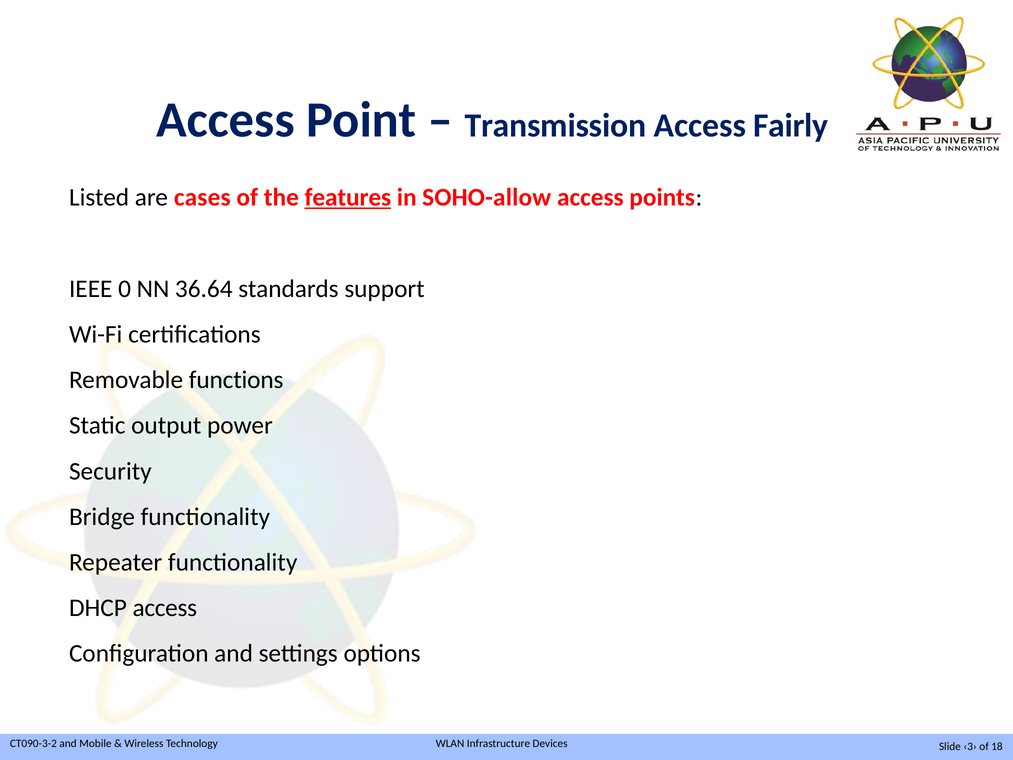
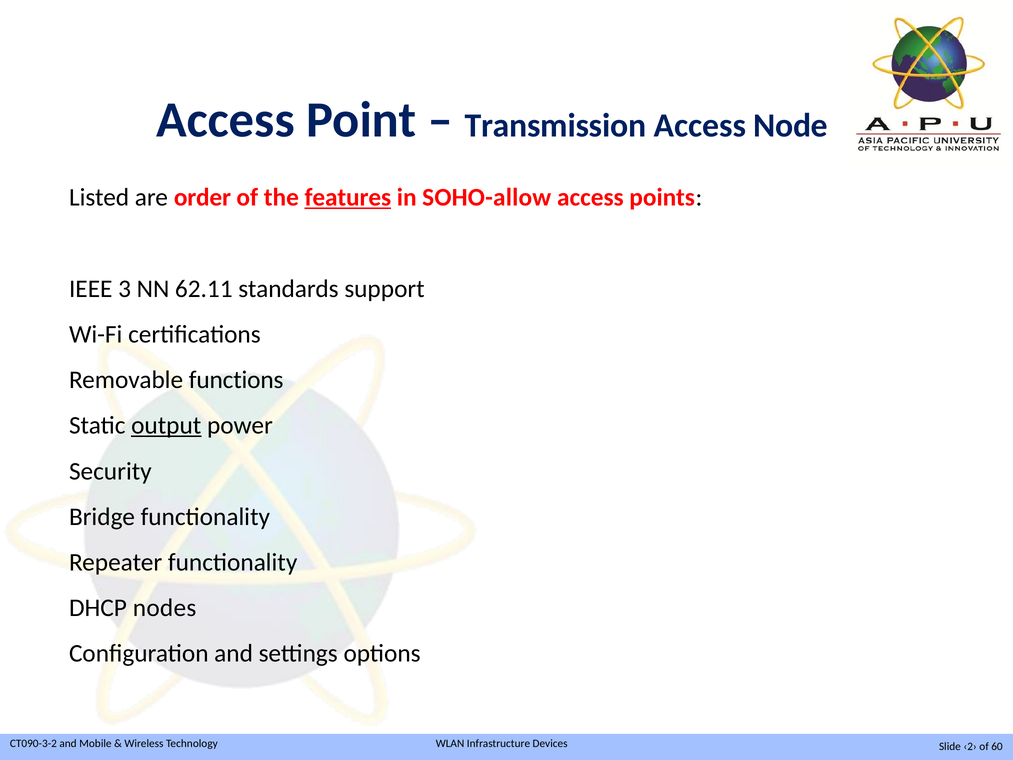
Fairly: Fairly -> Node
cases: cases -> order
0: 0 -> 3
36.64: 36.64 -> 62.11
output underline: none -> present
DHCP access: access -> nodes
‹3›: ‹3› -> ‹2›
18: 18 -> 60
